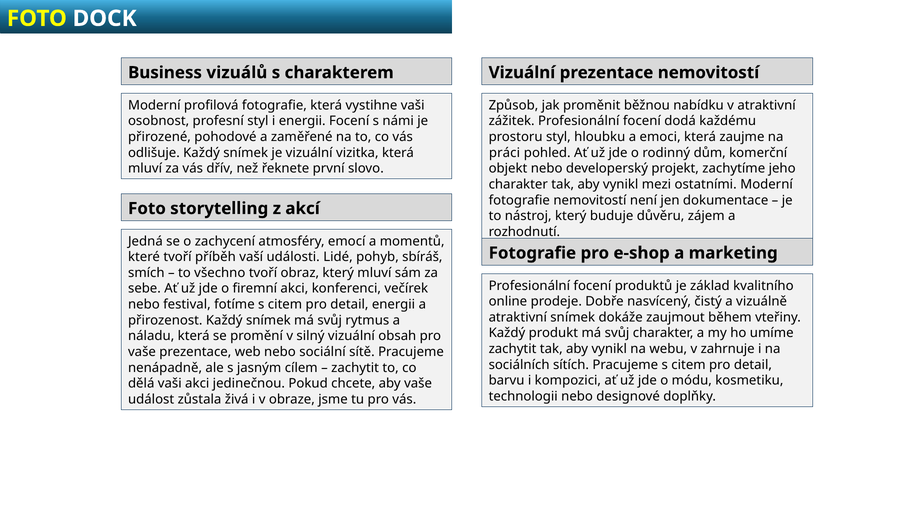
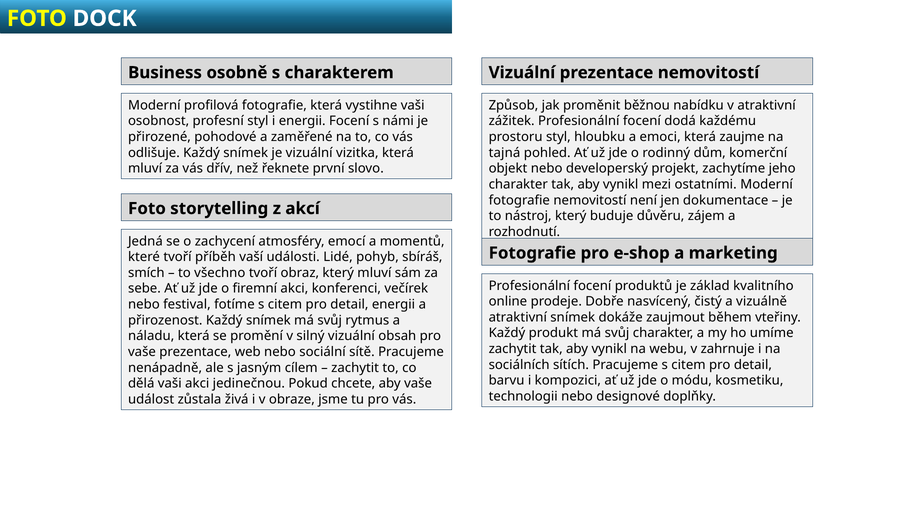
vizuálů: vizuálů -> osobně
práci: práci -> tajná
